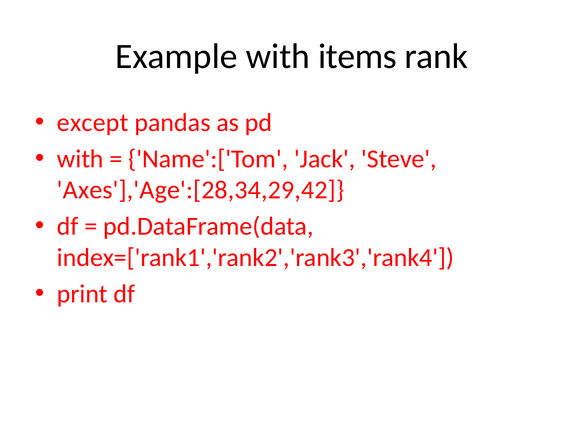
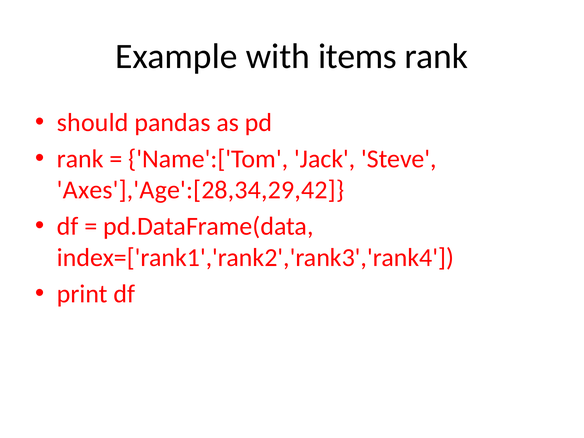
except: except -> should
with at (80, 159): with -> rank
